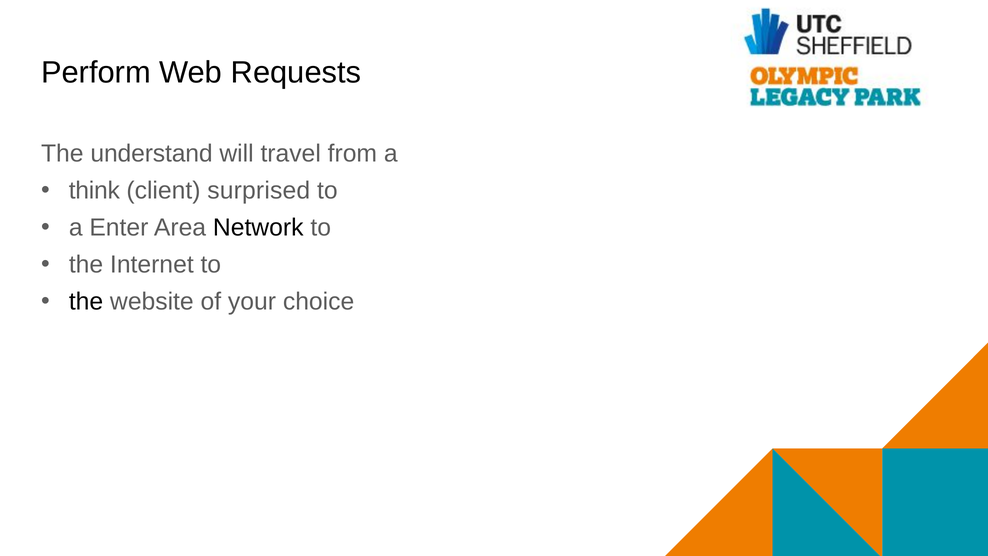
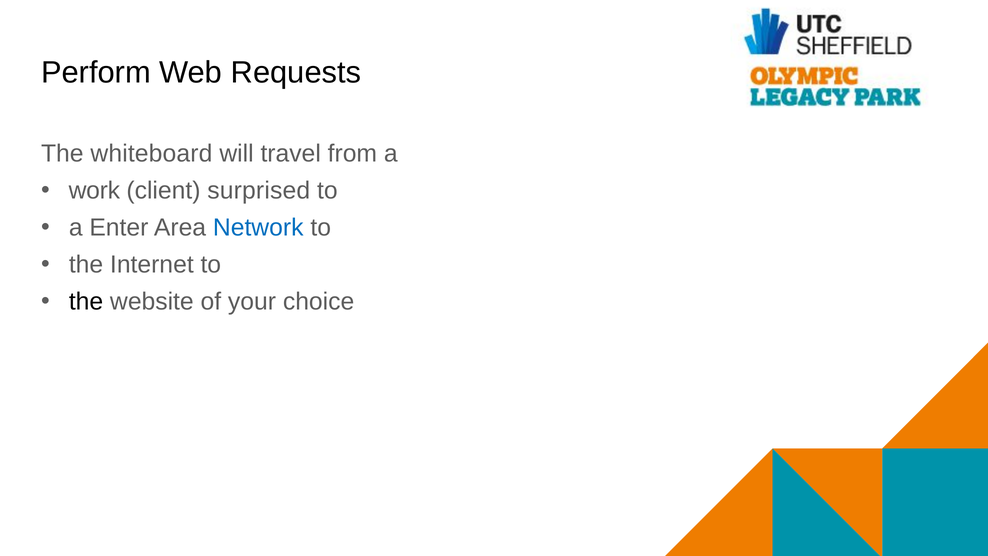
understand: understand -> whiteboard
think: think -> work
Network colour: black -> blue
